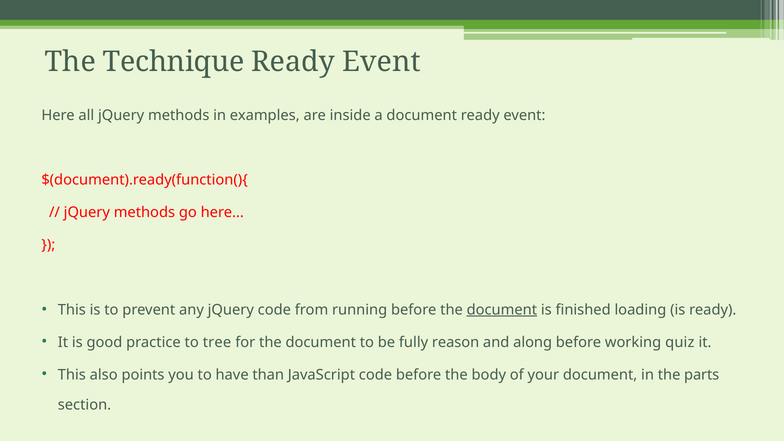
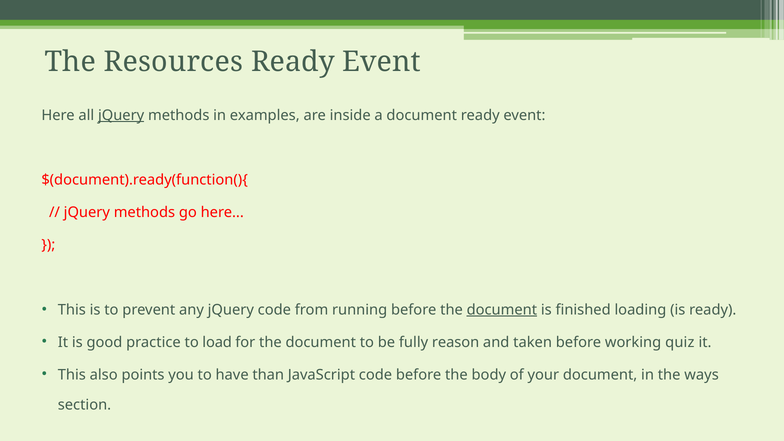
Technique: Technique -> Resources
jQuery at (121, 115) underline: none -> present
tree: tree -> load
along: along -> taken
parts: parts -> ways
